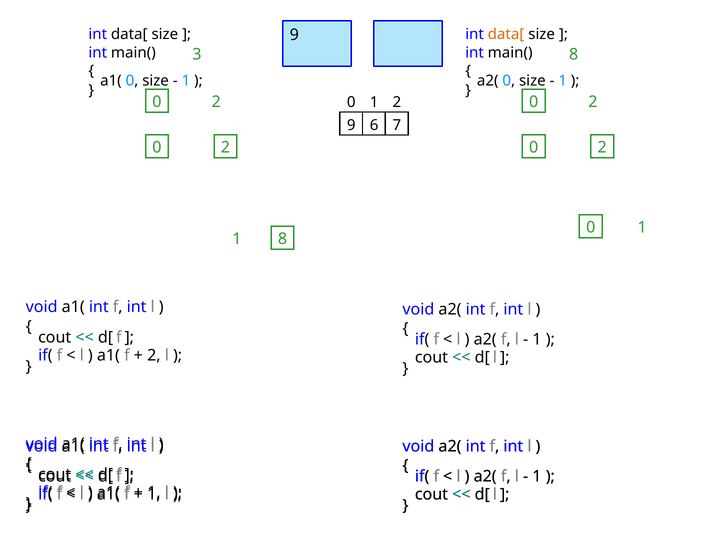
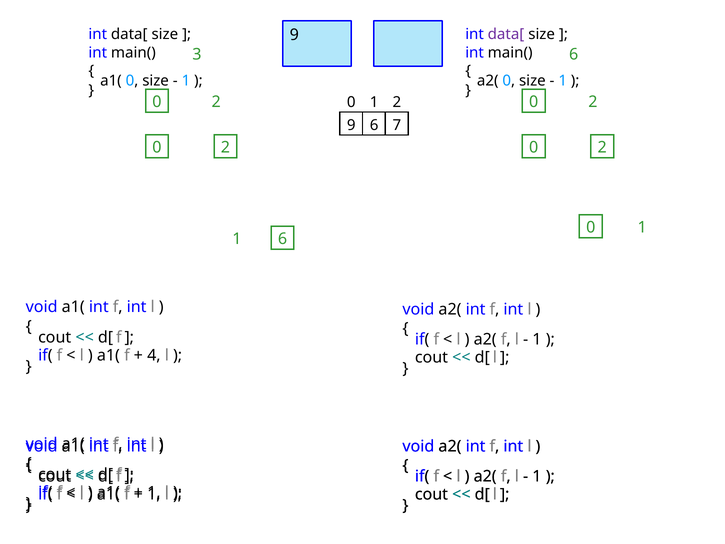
data[ at (506, 34) colour: orange -> purple
3 8: 8 -> 6
1 8: 8 -> 6
2 at (154, 355): 2 -> 4
